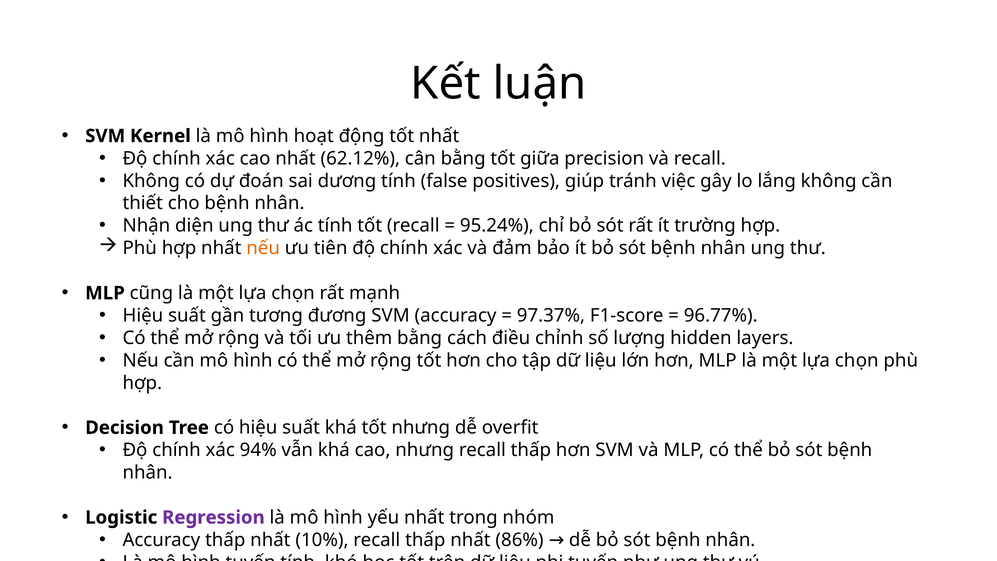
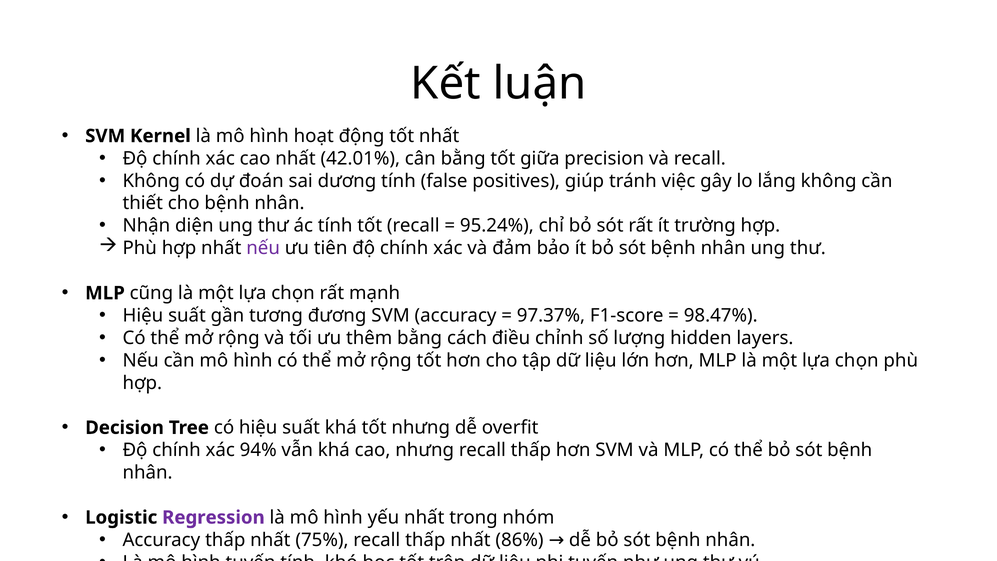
62.12%: 62.12% -> 42.01%
nếu at (263, 248) colour: orange -> purple
96.77%: 96.77% -> 98.47%
10%: 10% -> 75%
